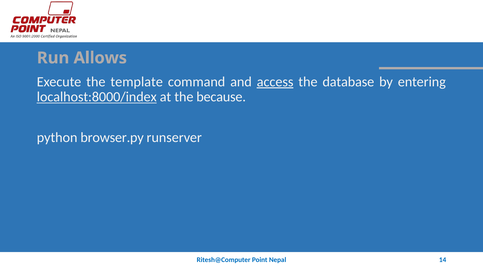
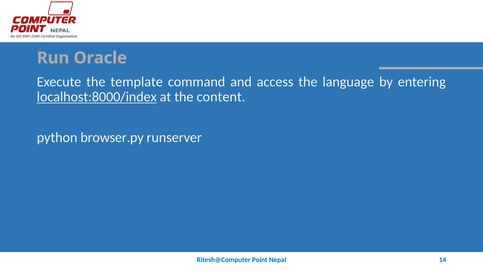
Allows: Allows -> Oracle
access underline: present -> none
database: database -> language
because: because -> content
